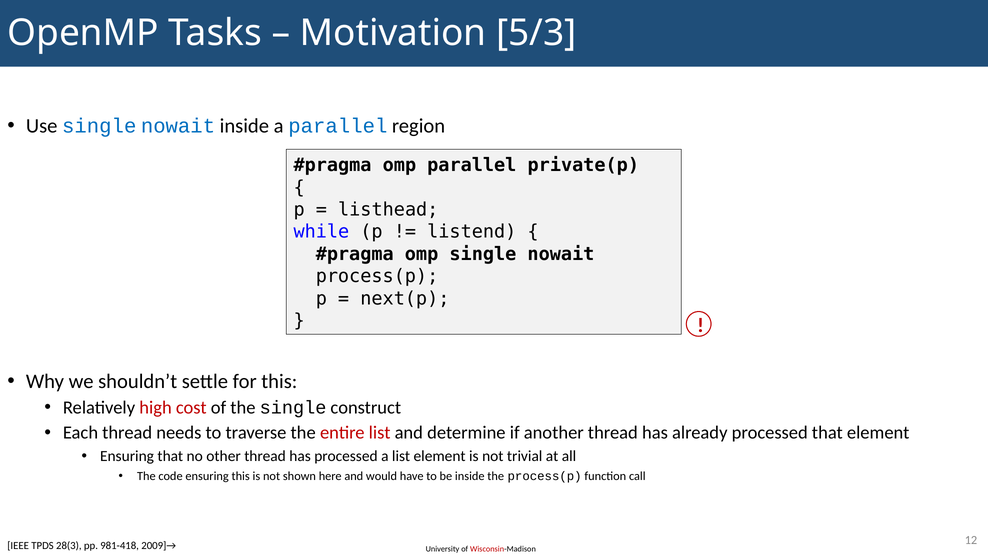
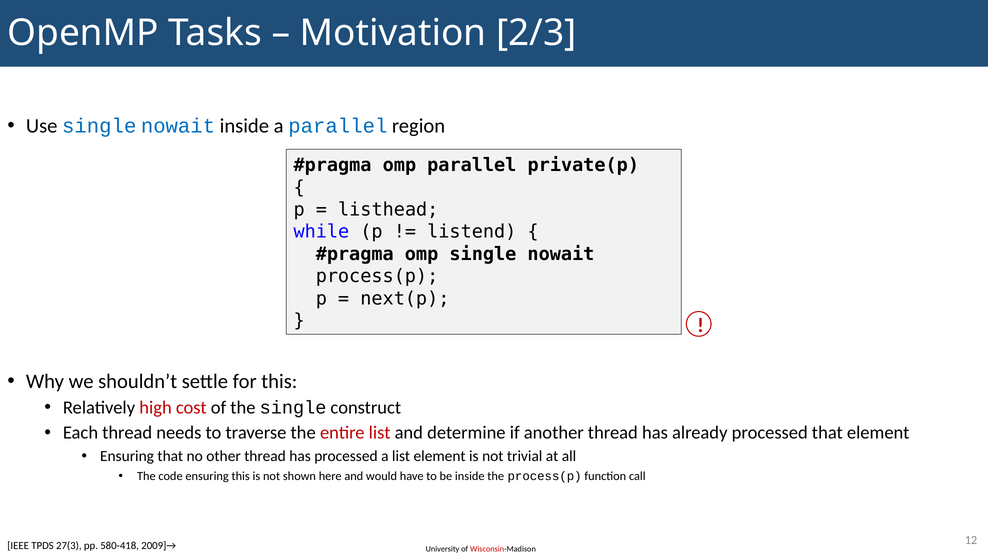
5/3: 5/3 -> 2/3
28(3: 28(3 -> 27(3
981-418: 981-418 -> 580-418
